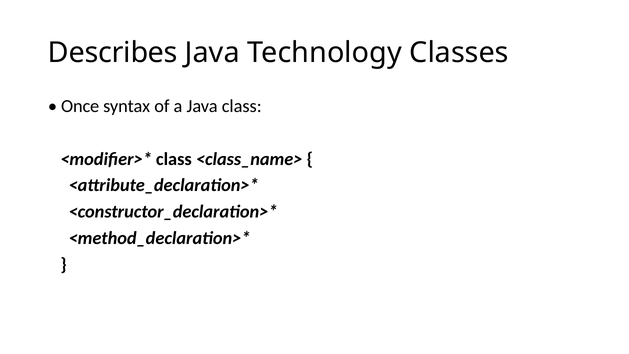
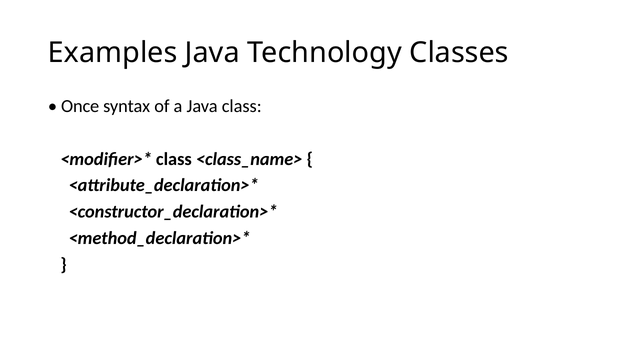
Describes: Describes -> Examples
